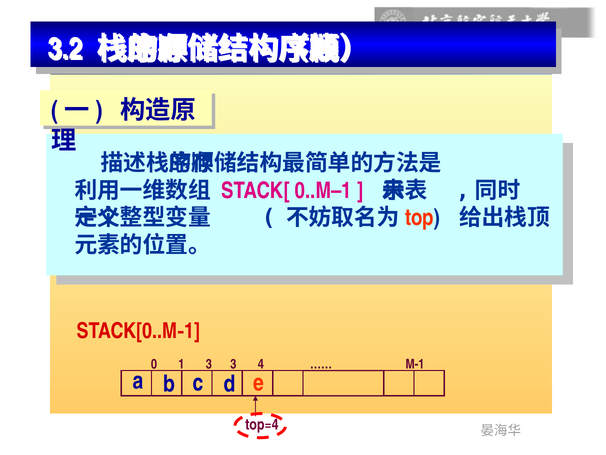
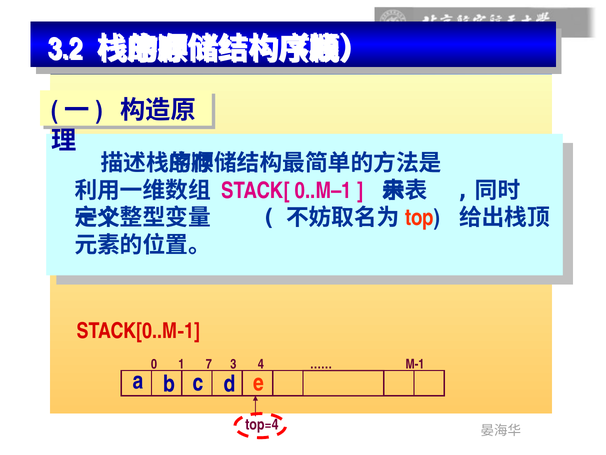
1 3: 3 -> 7
